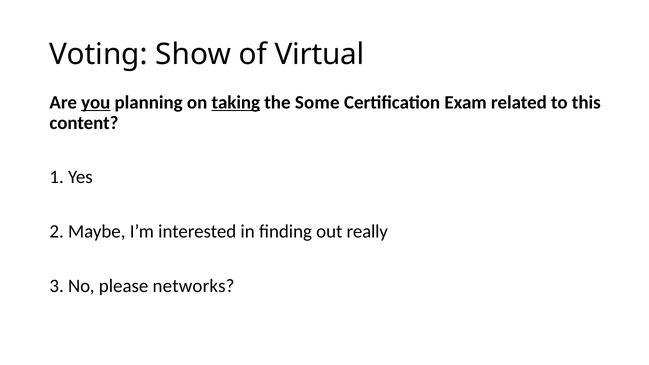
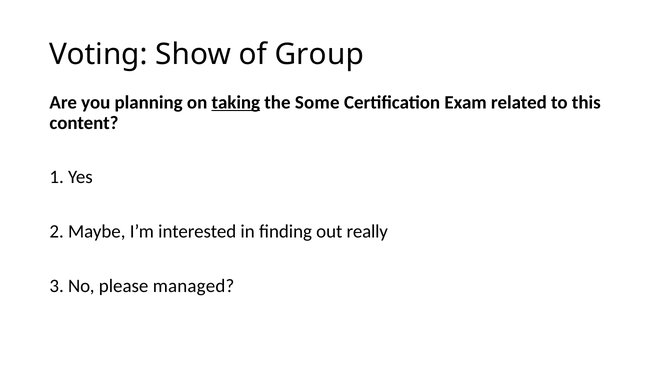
Virtual: Virtual -> Group
you underline: present -> none
networks: networks -> managed
